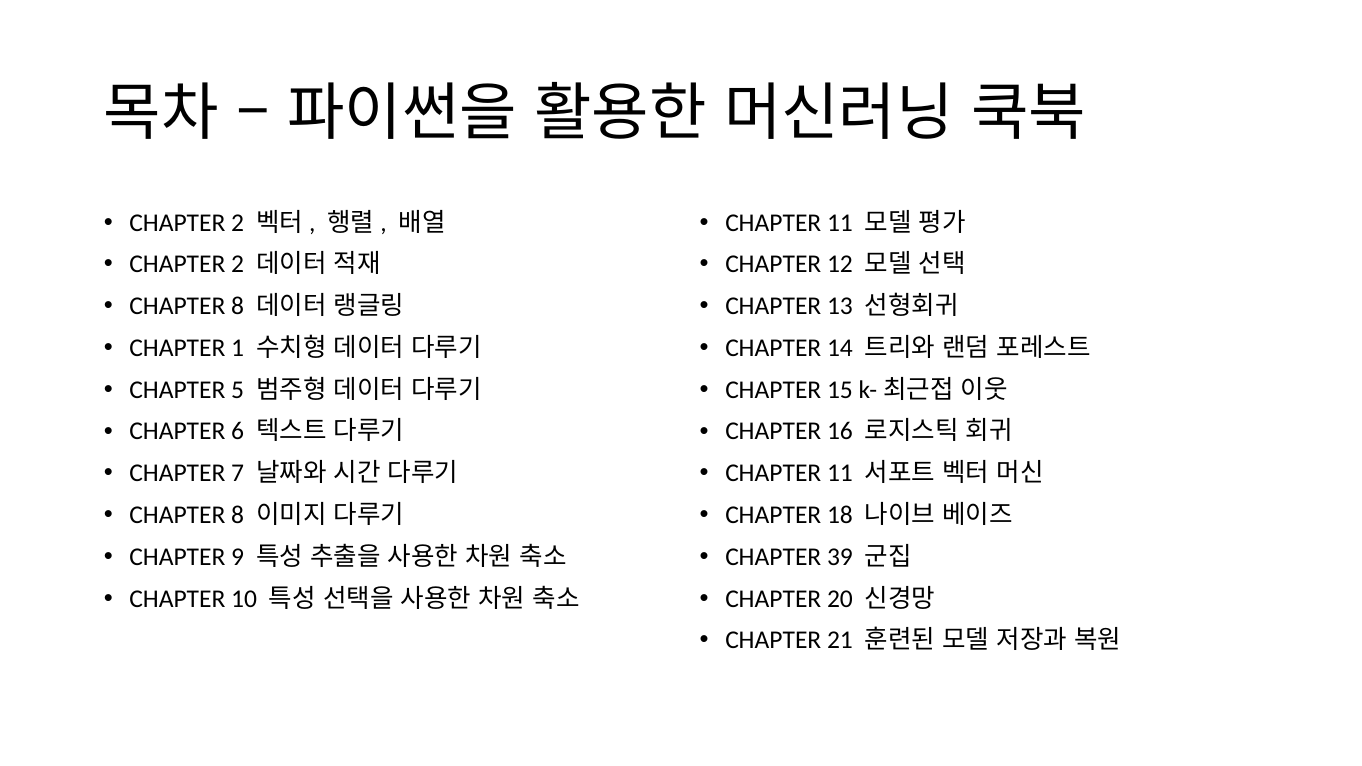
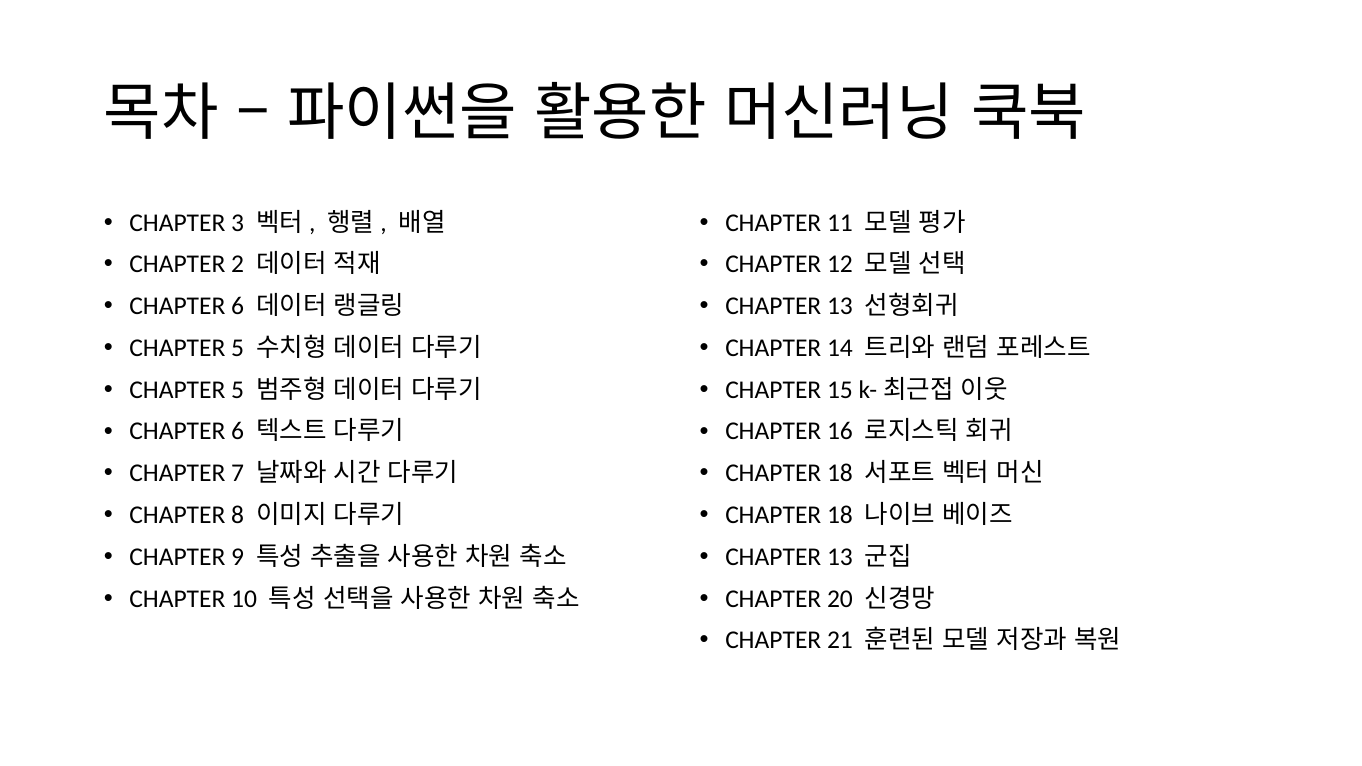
2 at (238, 223): 2 -> 3
8 at (238, 306): 8 -> 6
1 at (238, 348): 1 -> 5
11 at (840, 473): 11 -> 18
39 at (840, 557): 39 -> 13
